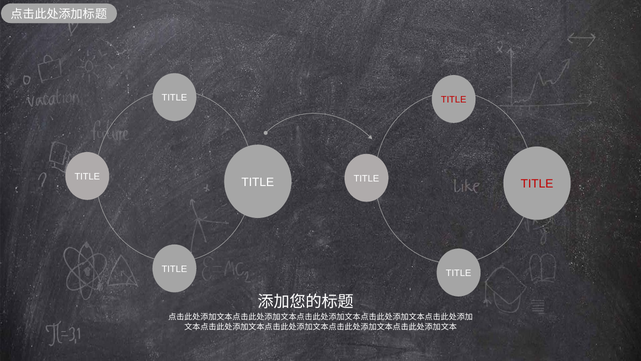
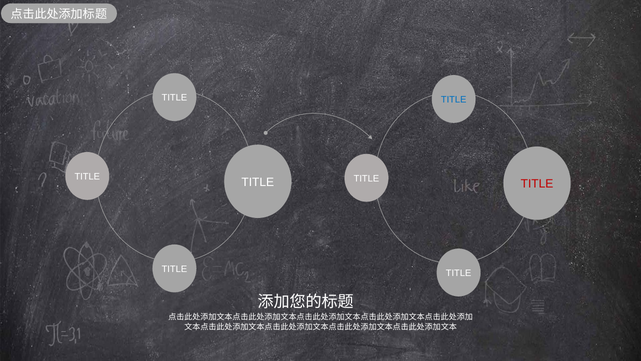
TITLE at (454, 99) colour: red -> blue
